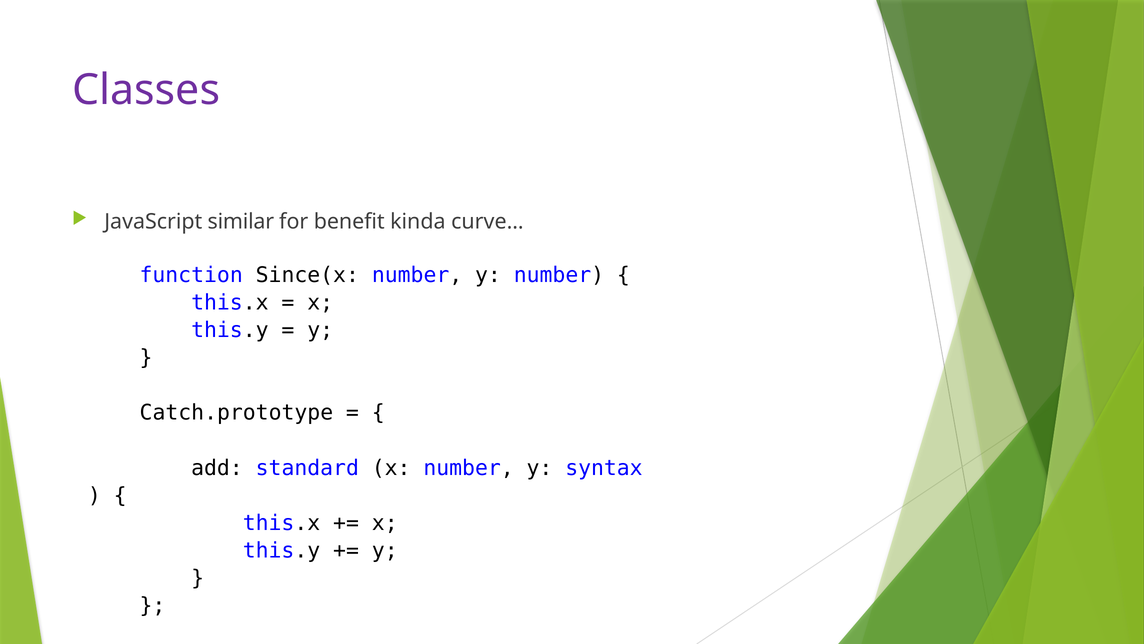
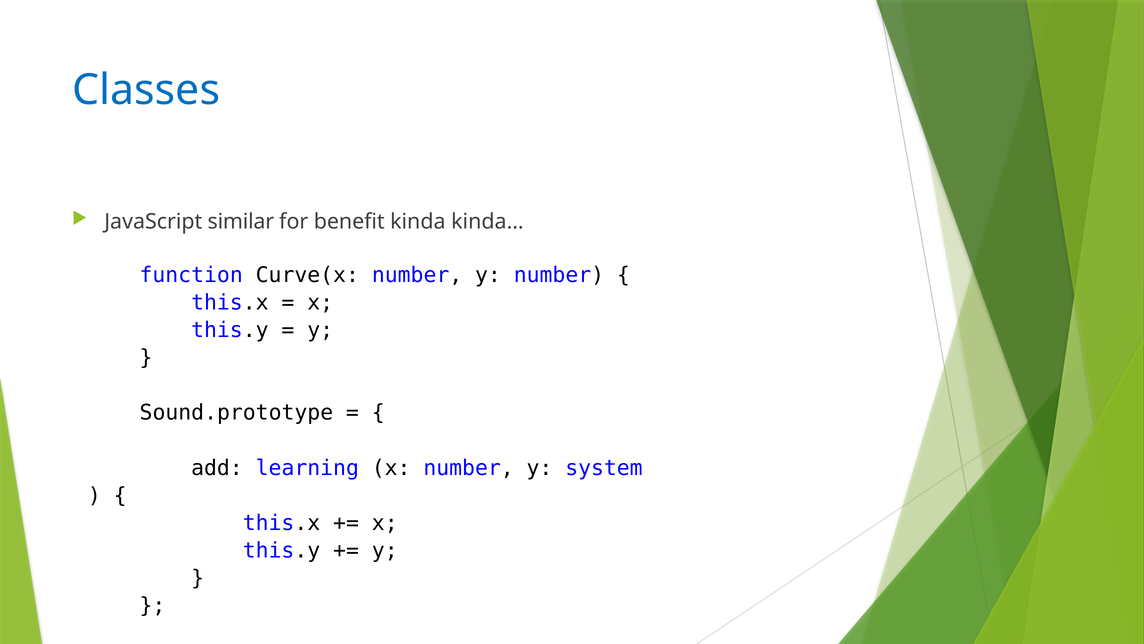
Classes colour: purple -> blue
curve…: curve… -> kinda…
Since(x: Since(x -> Curve(x
Catch.prototype: Catch.prototype -> Sound.prototype
standard: standard -> learning
syntax: syntax -> system
